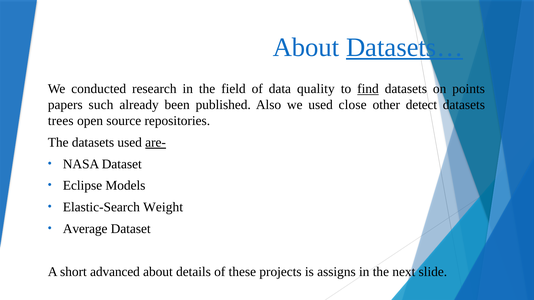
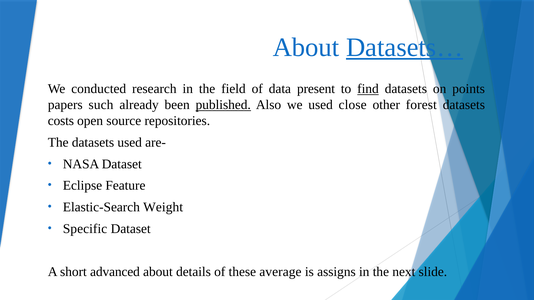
quality: quality -> present
published underline: none -> present
detect: detect -> forest
trees: trees -> costs
are- underline: present -> none
Models: Models -> Feature
Average: Average -> Specific
projects: projects -> average
